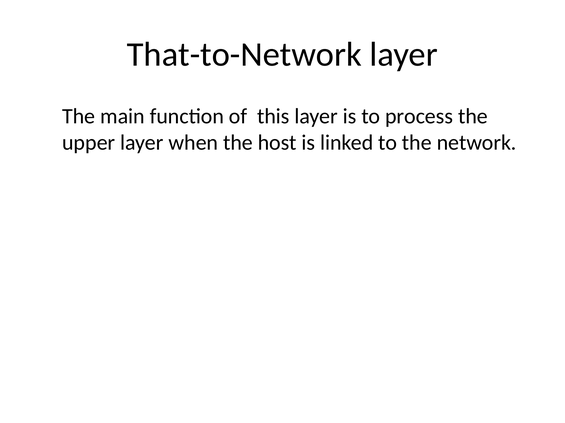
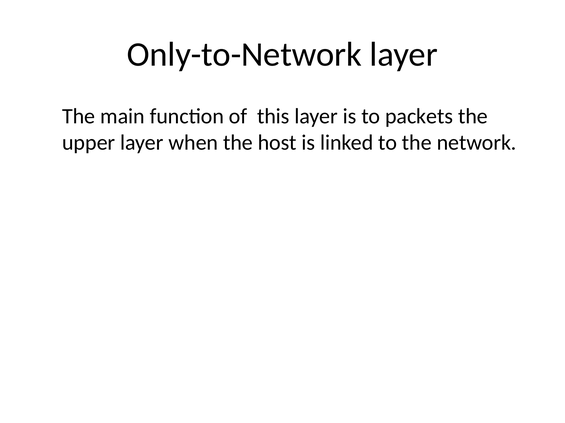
That-to-Network: That-to-Network -> Only-to-Network
process: process -> packets
